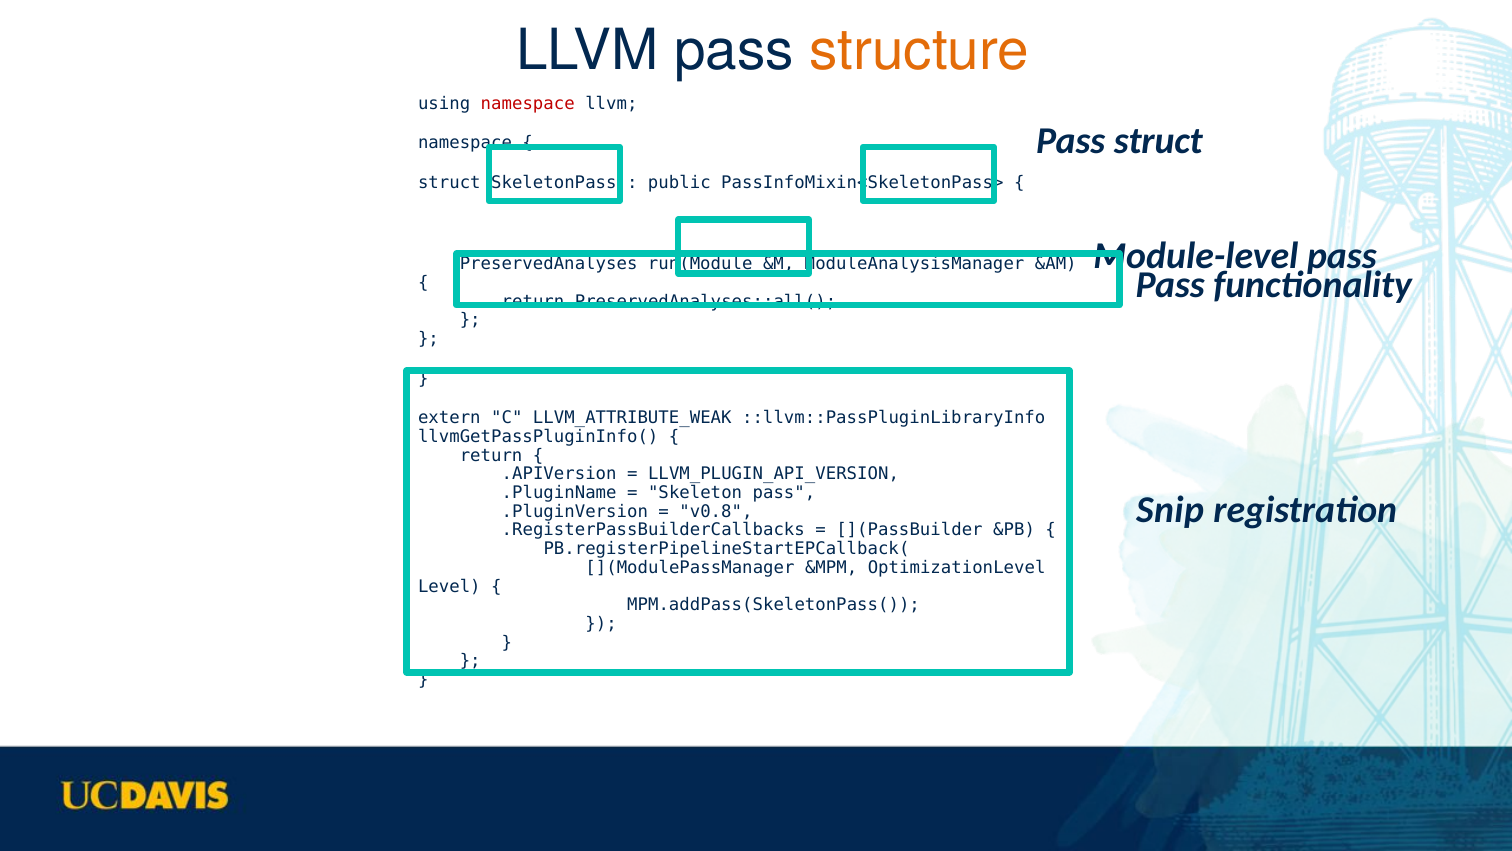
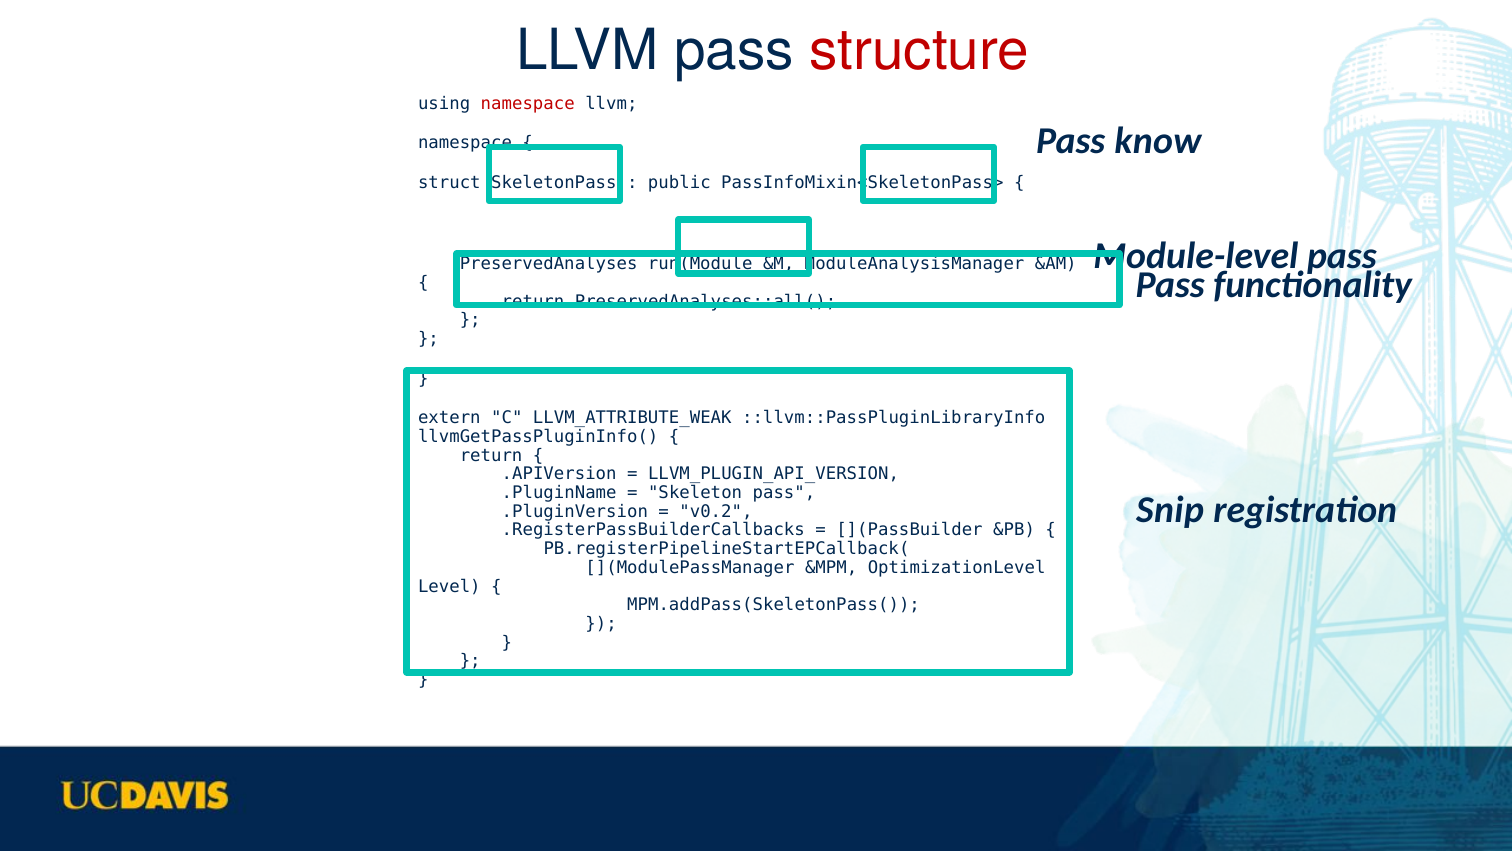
structure colour: orange -> red
Pass struct: struct -> know
v0.8: v0.8 -> v0.2
